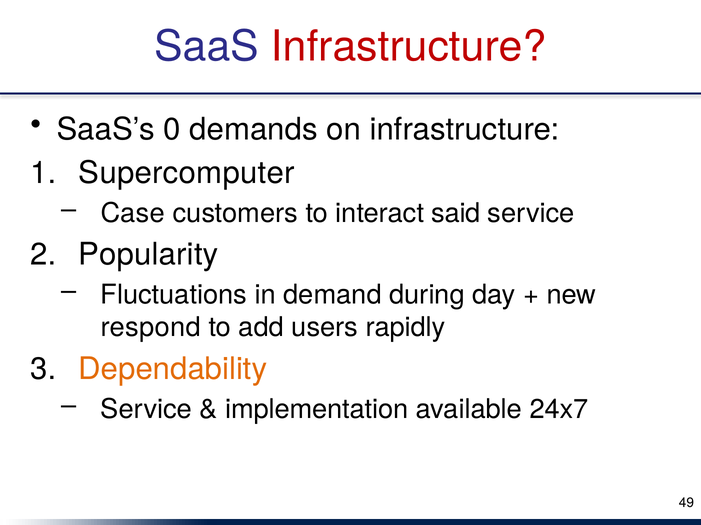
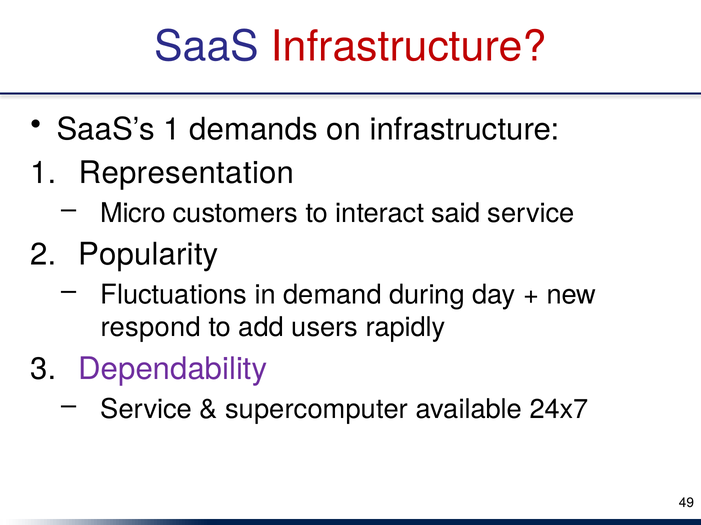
SaaS’s 0: 0 -> 1
Supercomputer: Supercomputer -> Representation
Case: Case -> Micro
Dependability colour: orange -> purple
implementation: implementation -> supercomputer
